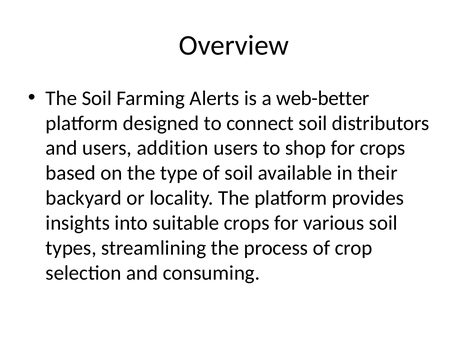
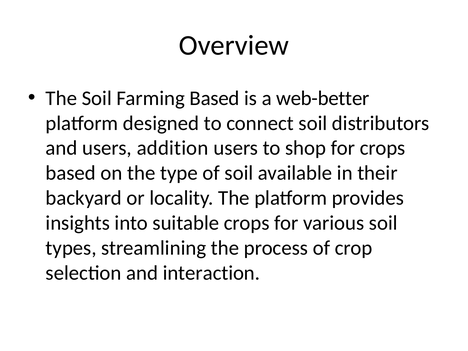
Farming Alerts: Alerts -> Based
consuming: consuming -> interaction
